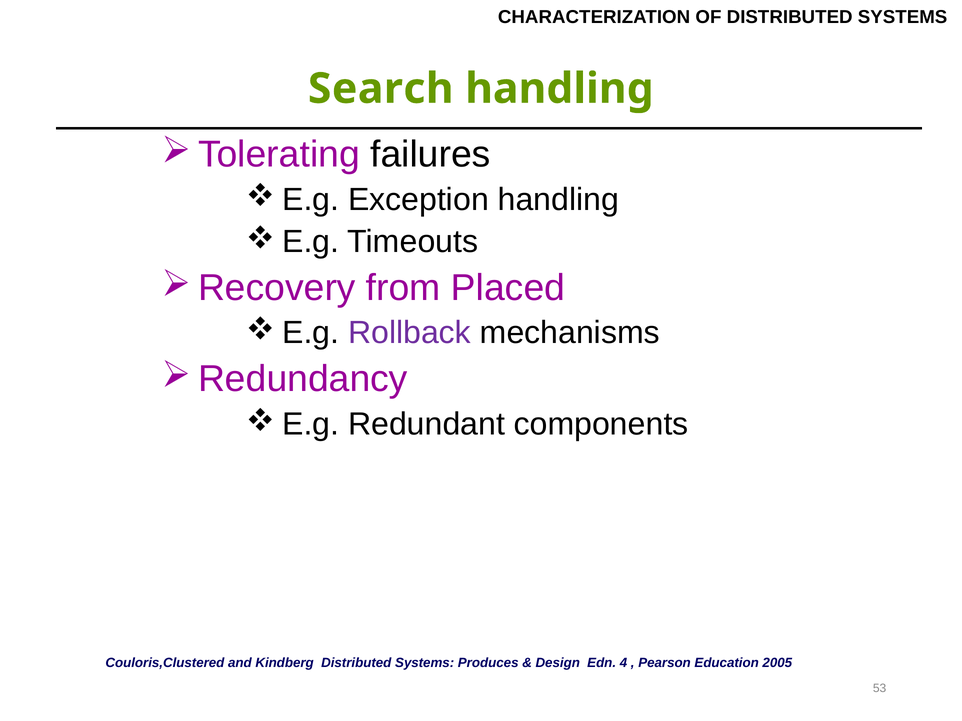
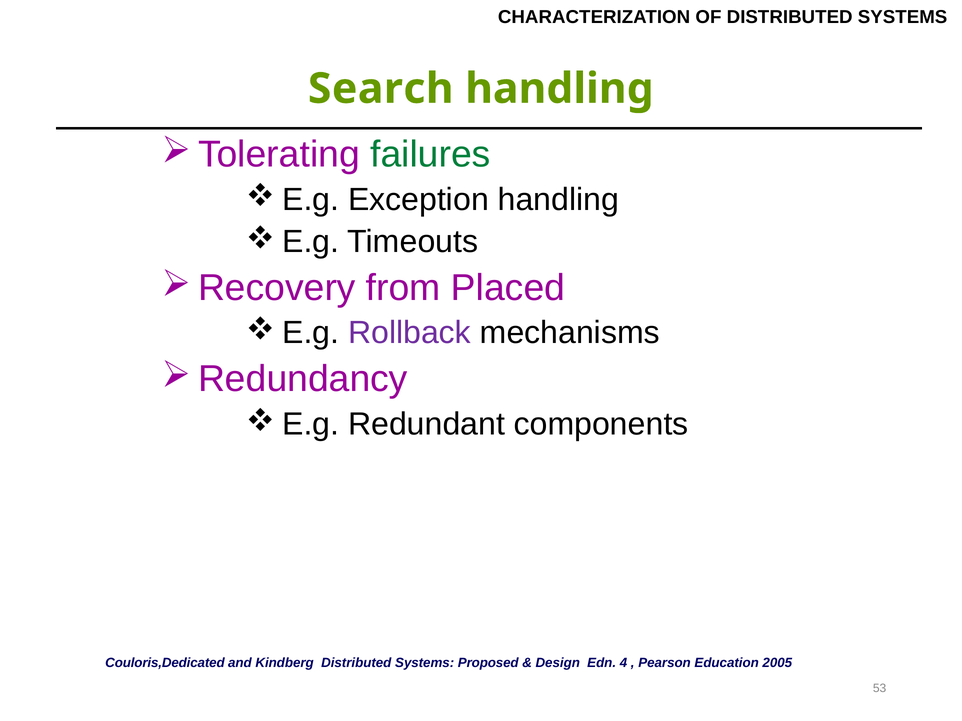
failures colour: black -> green
Couloris,Clustered: Couloris,Clustered -> Couloris,Dedicated
Produces: Produces -> Proposed
